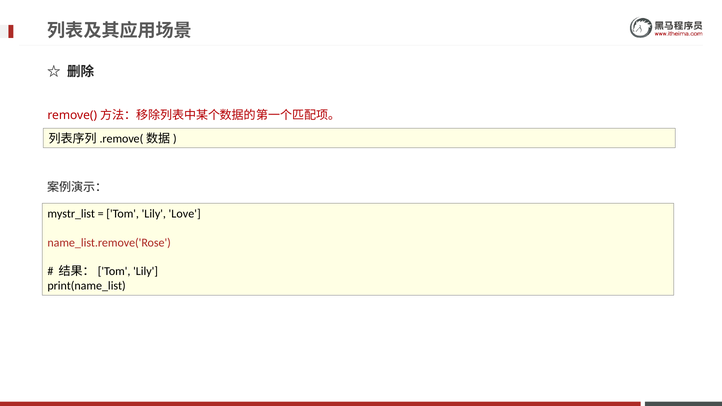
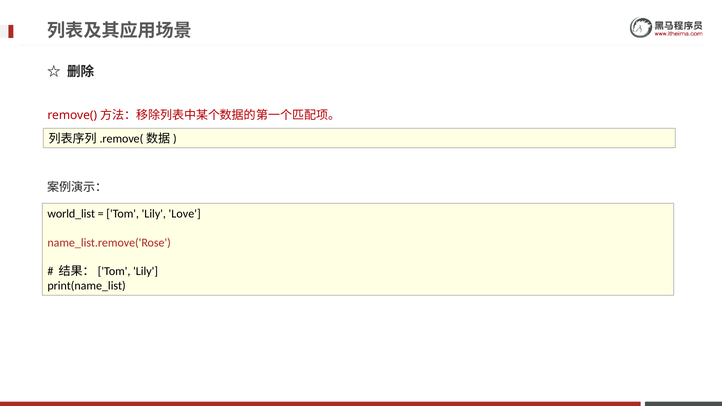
mystr_list: mystr_list -> world_list
